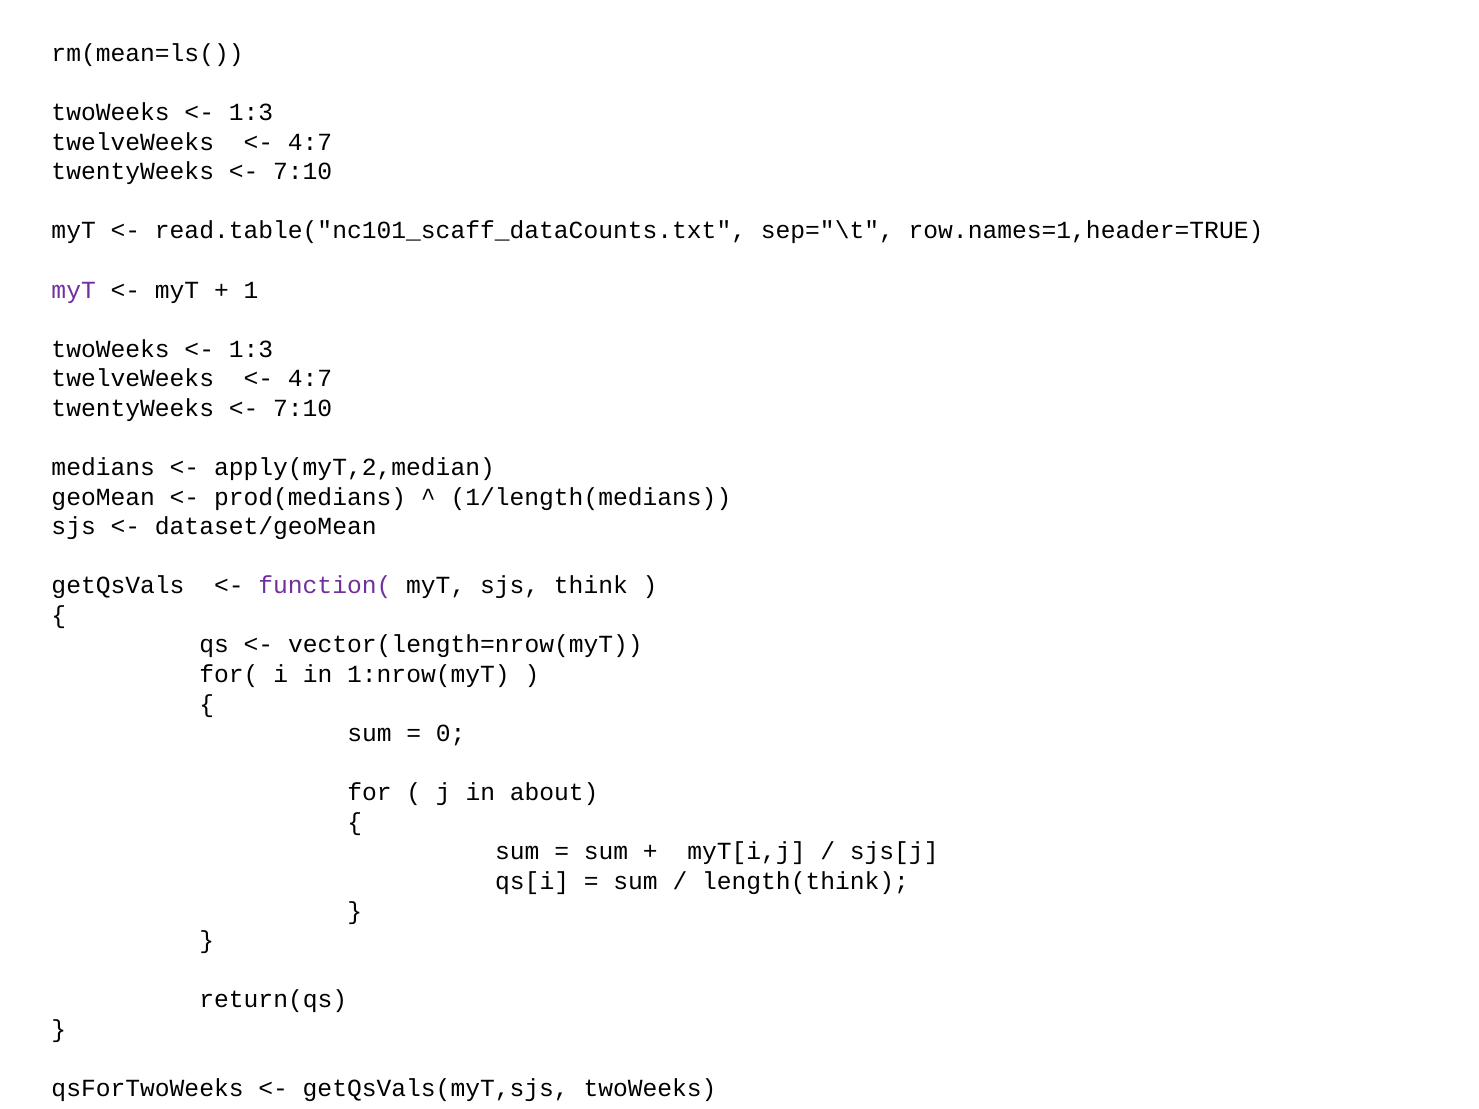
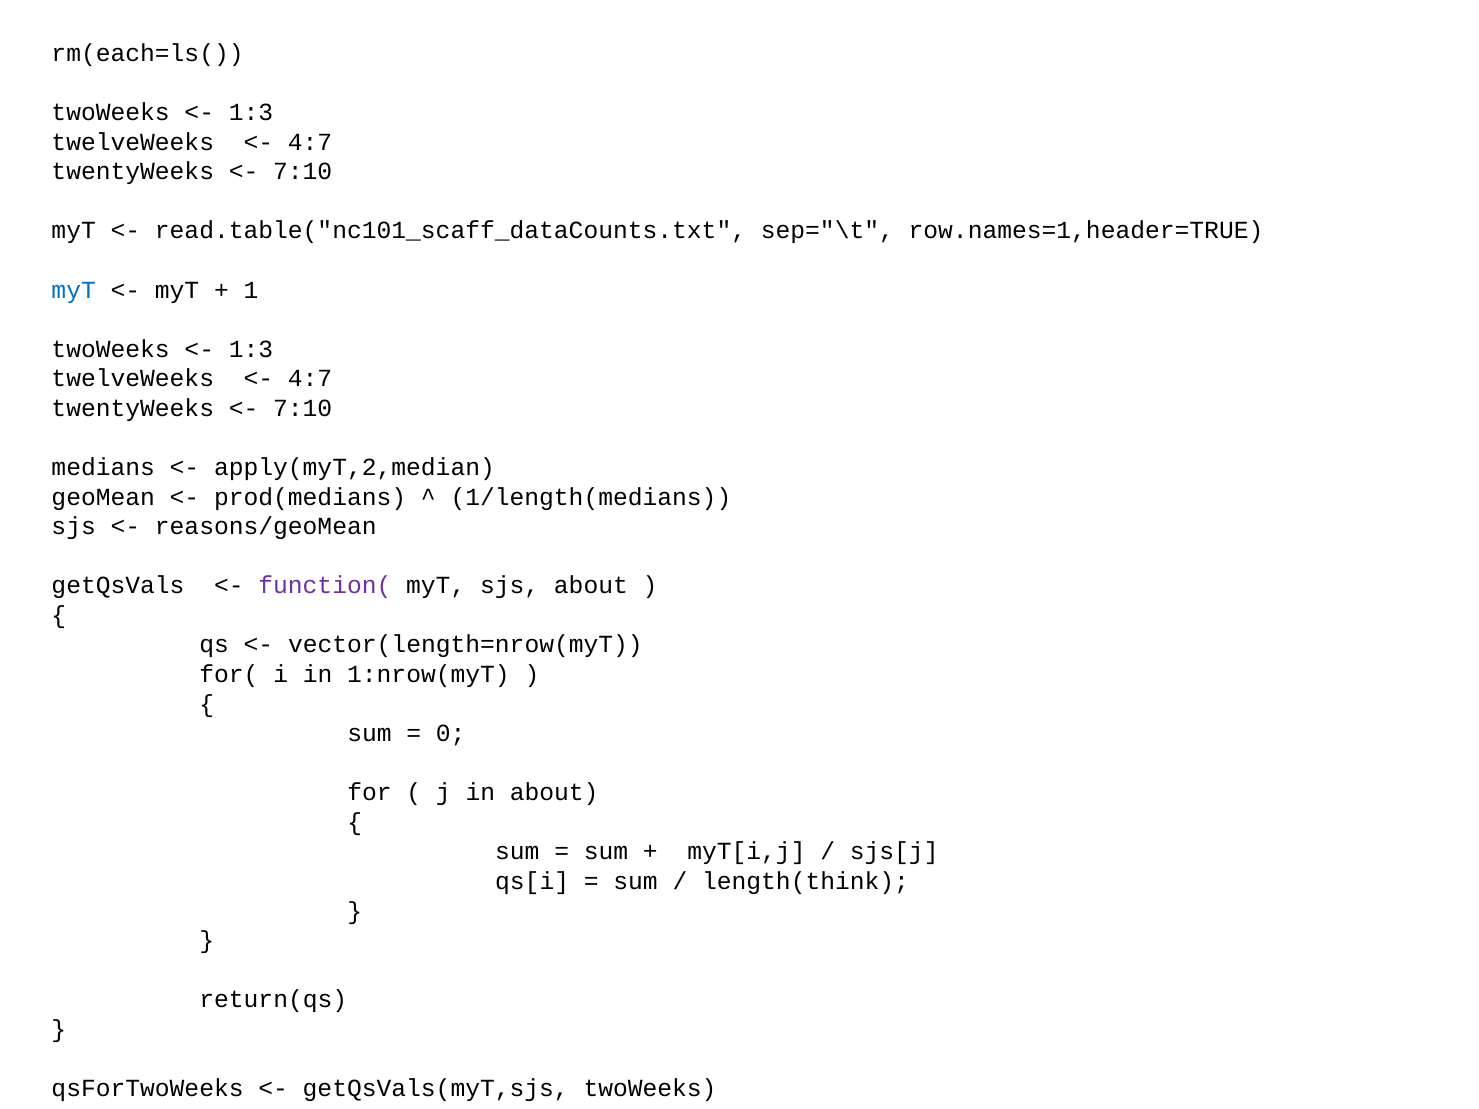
rm(mean=ls(: rm(mean=ls( -> rm(each=ls(
myT at (74, 290) colour: purple -> blue
dataset/geoMean: dataset/geoMean -> reasons/geoMean
sjs think: think -> about
